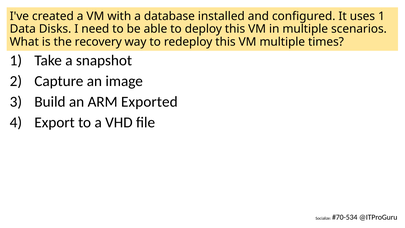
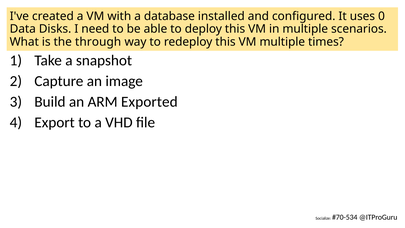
uses 1: 1 -> 0
recovery: recovery -> through
